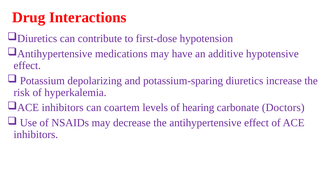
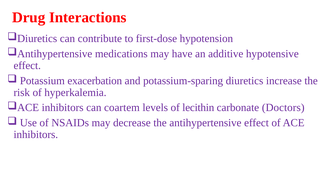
depolarizing: depolarizing -> exacerbation
hearing: hearing -> lecithin
